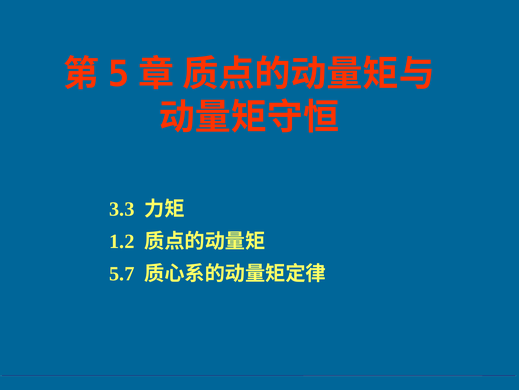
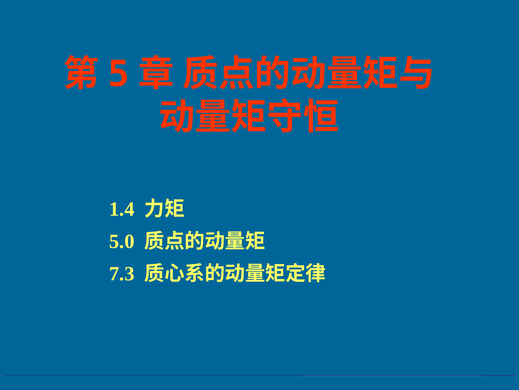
3.3: 3.3 -> 1.4
1.2: 1.2 -> 5.0
5.7: 5.7 -> 7.3
